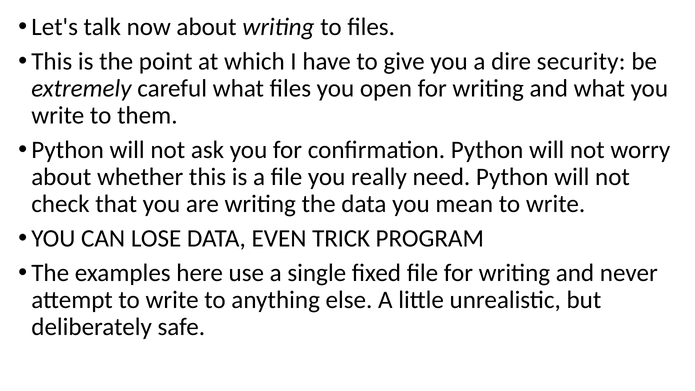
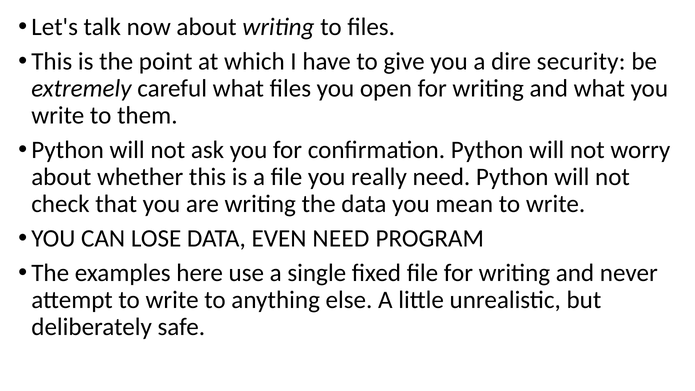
EVEN TRICK: TRICK -> NEED
